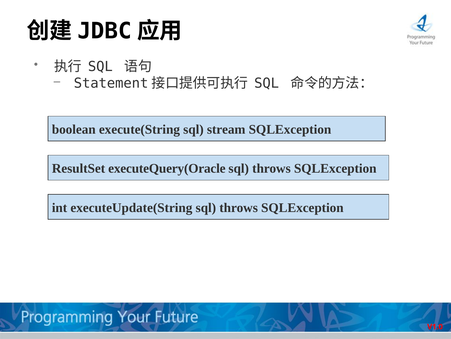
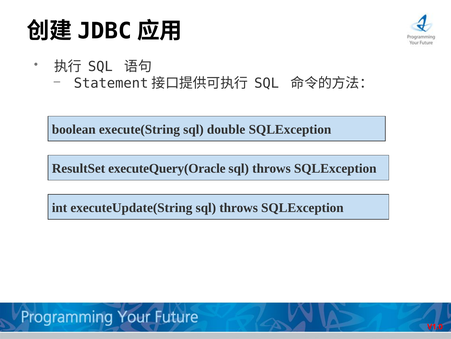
stream: stream -> double
